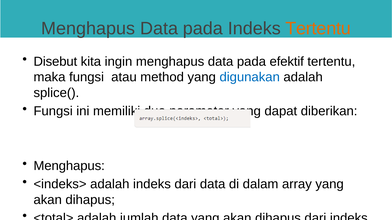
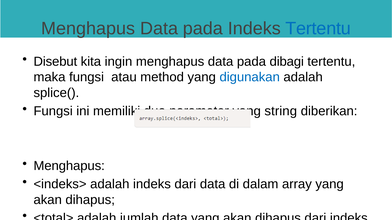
Tertentu at (318, 28) colour: orange -> blue
efektif: efektif -> dibagi
dapat: dapat -> string
